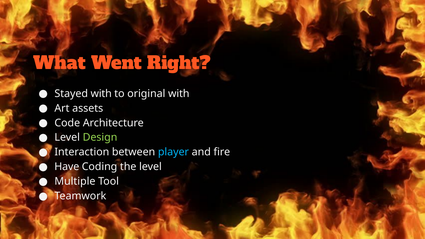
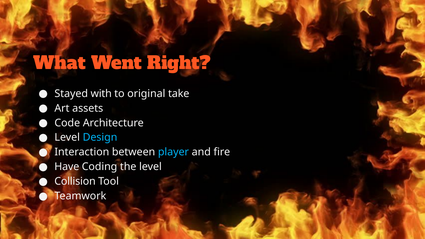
original with: with -> take
Design colour: light green -> light blue
Multiple: Multiple -> Collision
